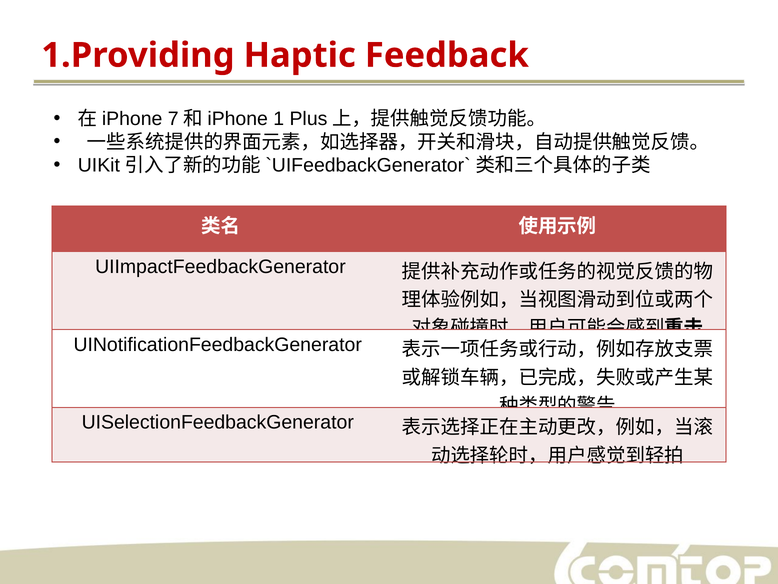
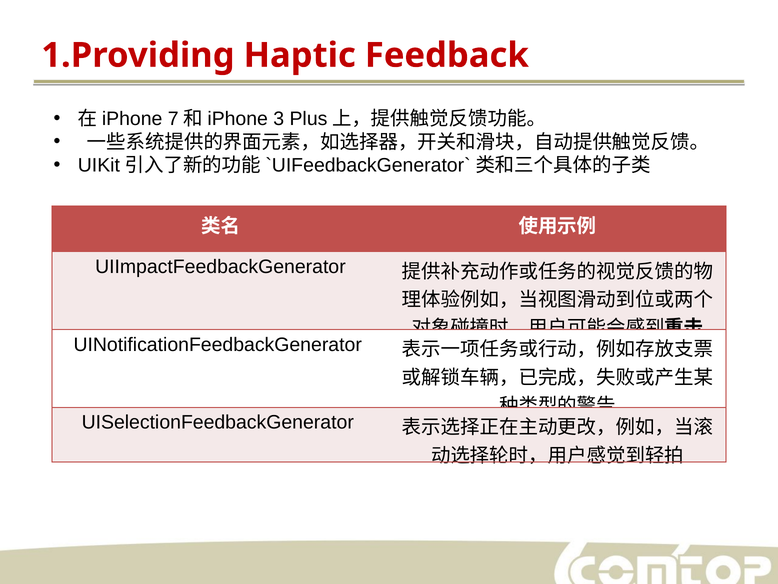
1: 1 -> 3
